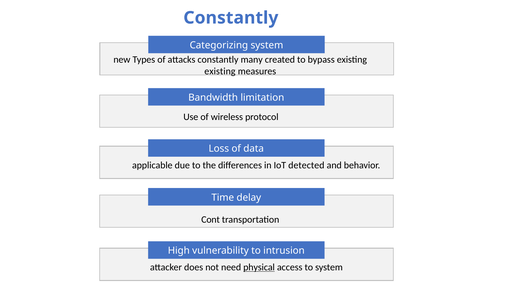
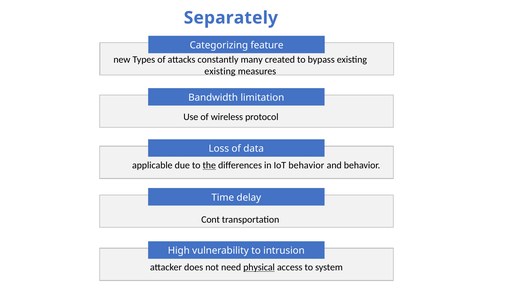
Constantly at (231, 18): Constantly -> Separately
Categorizing system: system -> feature
the underline: none -> present
IoT detected: detected -> behavior
